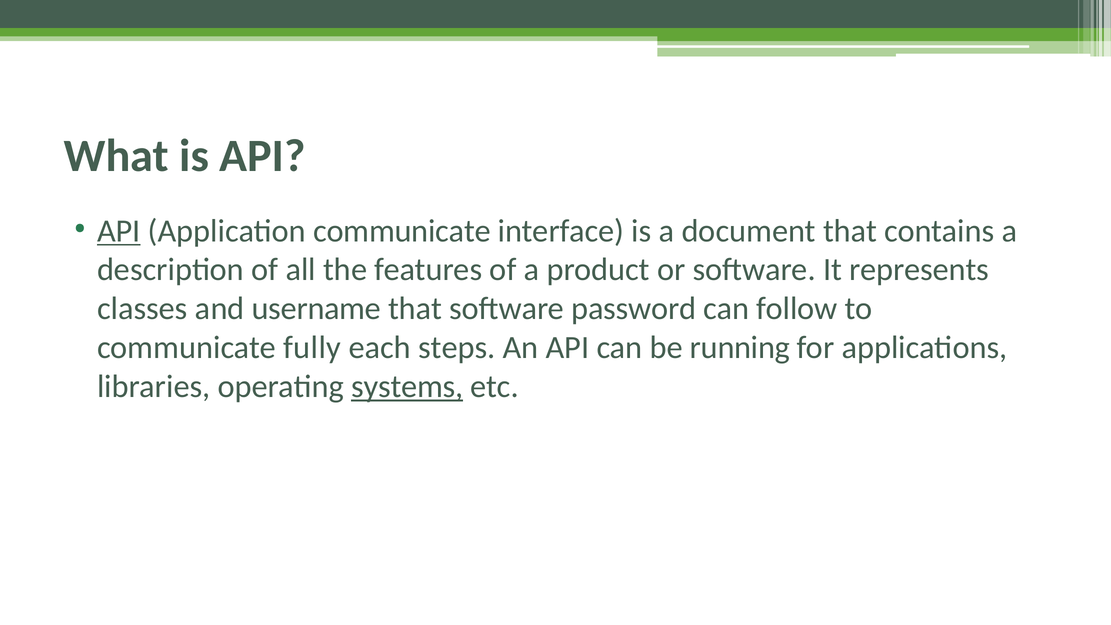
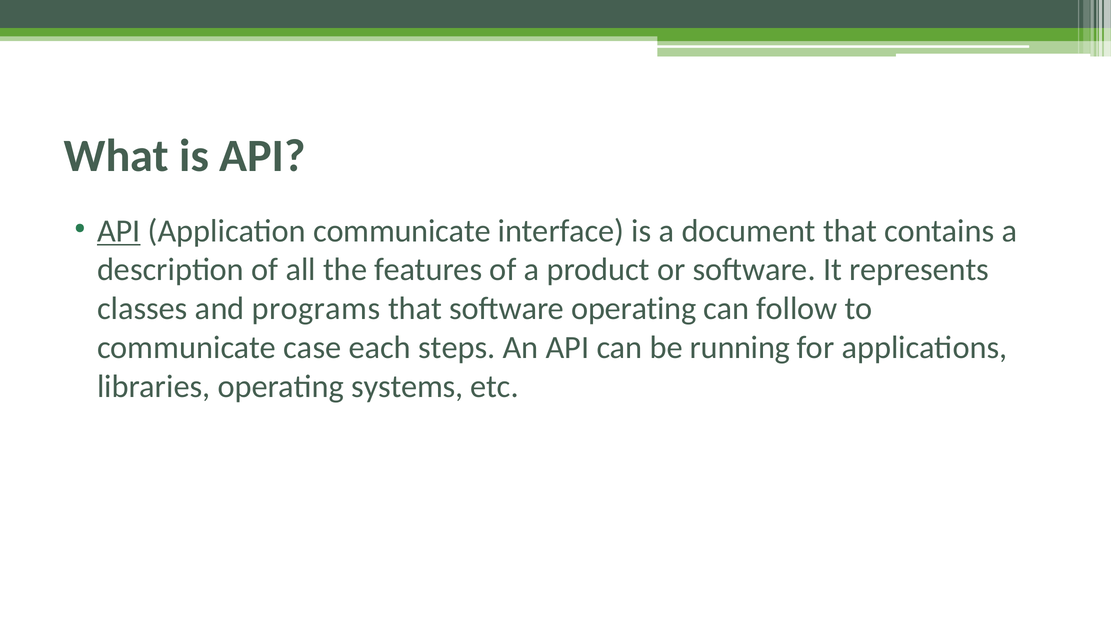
username: username -> programs
software password: password -> operating
fully: fully -> case
systems underline: present -> none
